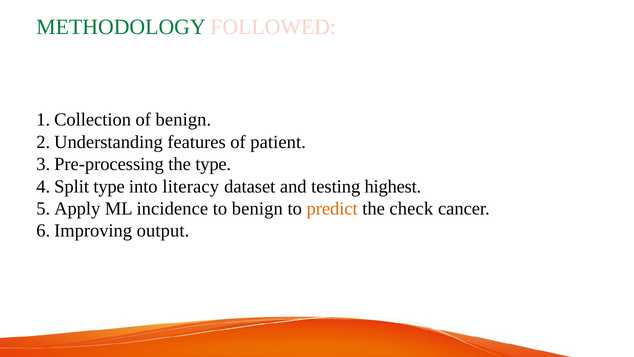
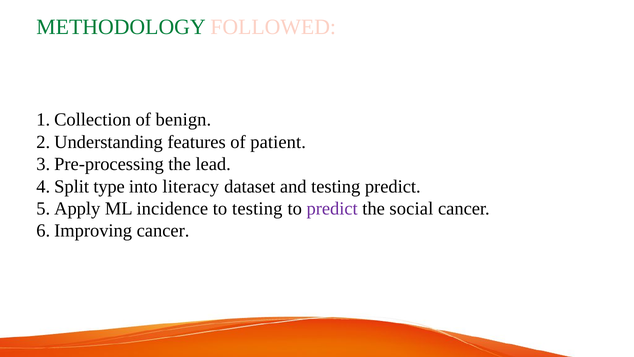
the type: type -> lead
testing highest: highest -> predict
to benign: benign -> testing
predict at (332, 208) colour: orange -> purple
check: check -> social
output at (163, 231): output -> cancer
